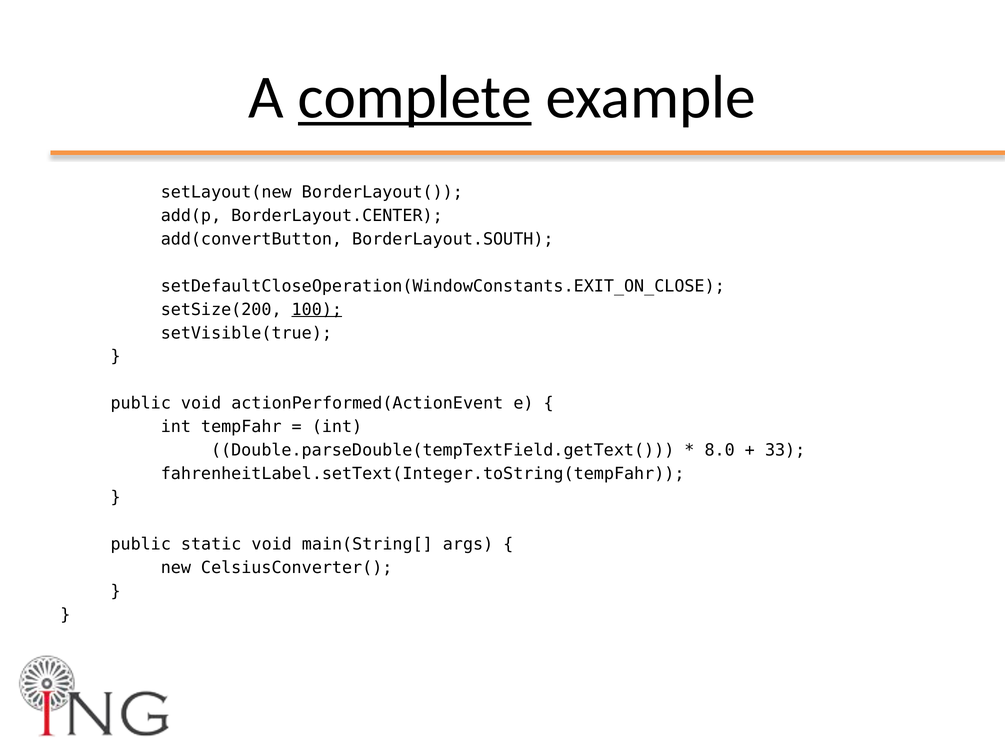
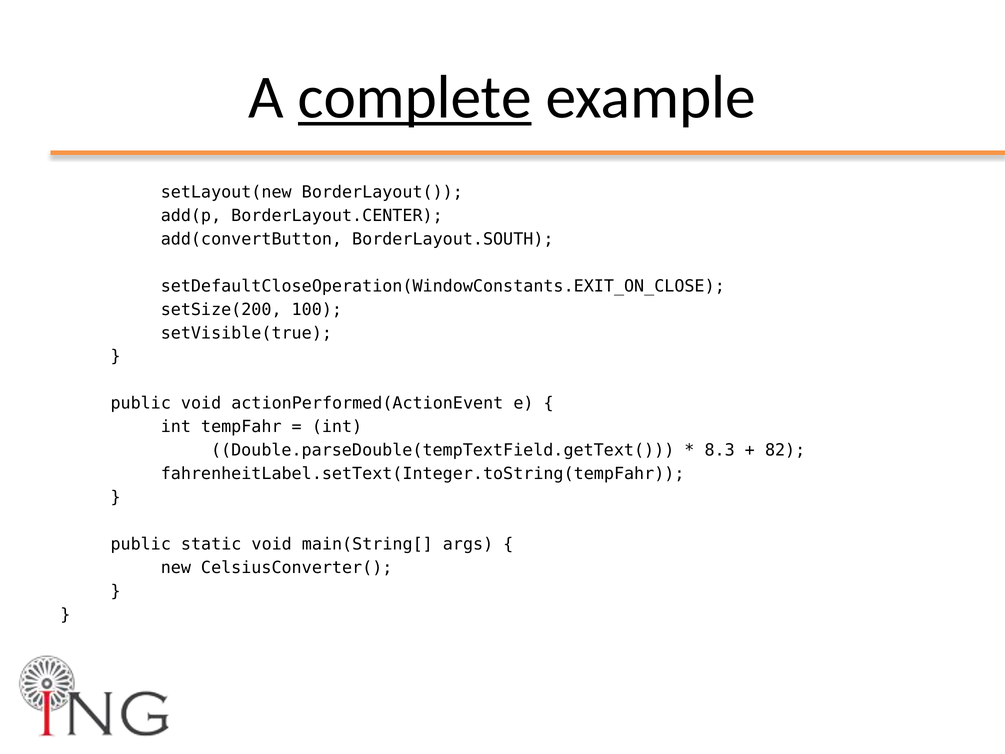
100 underline: present -> none
8.0: 8.0 -> 8.3
33: 33 -> 82
